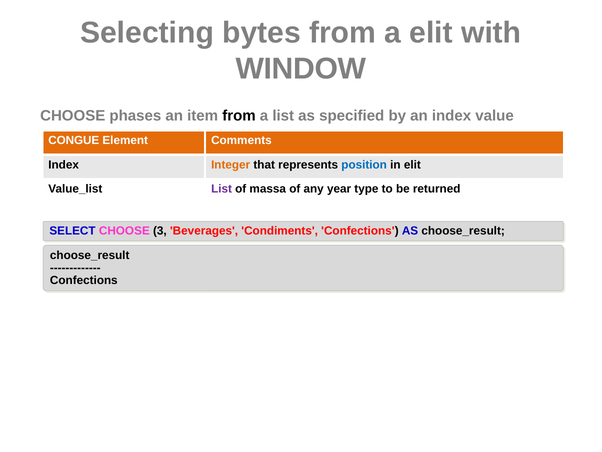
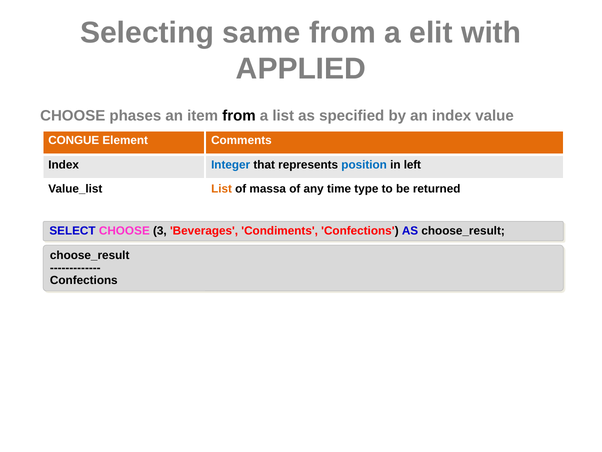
bytes: bytes -> same
WINDOW: WINDOW -> APPLIED
Integer colour: orange -> blue
in elit: elit -> left
List at (222, 189) colour: purple -> orange
year: year -> time
